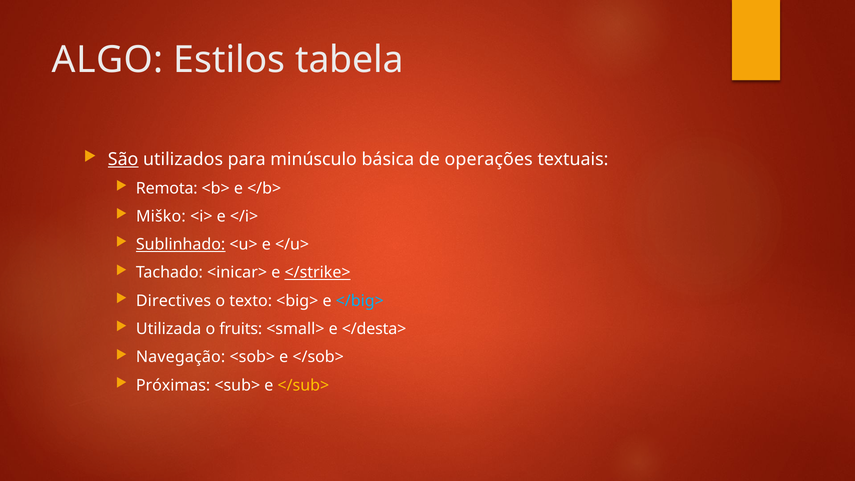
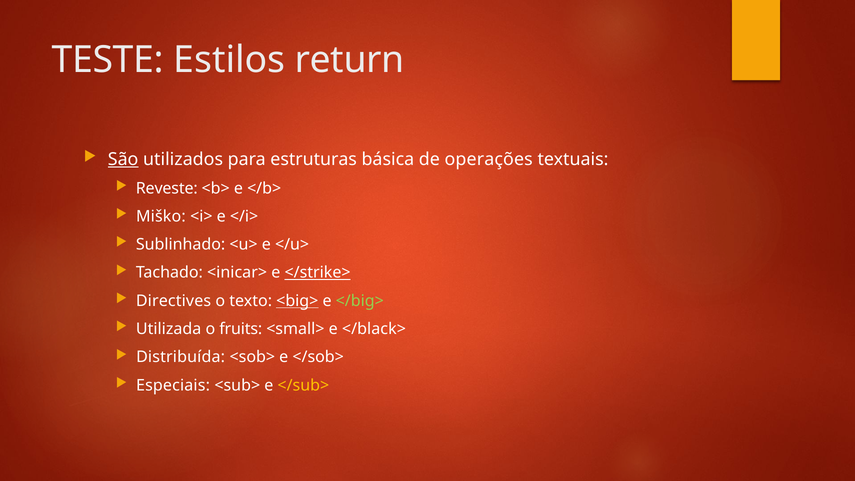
ALGO: ALGO -> TESTE
tabela: tabela -> return
minúsculo: minúsculo -> estruturas
Remota: Remota -> Reveste
Sublinhado underline: present -> none
<big> underline: none -> present
</big> colour: light blue -> light green
</desta>: </desta> -> </black>
Navegação: Navegação -> Distribuída
Próximas: Próximas -> Especiais
